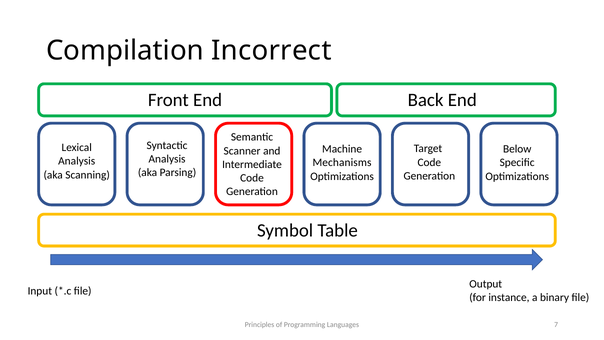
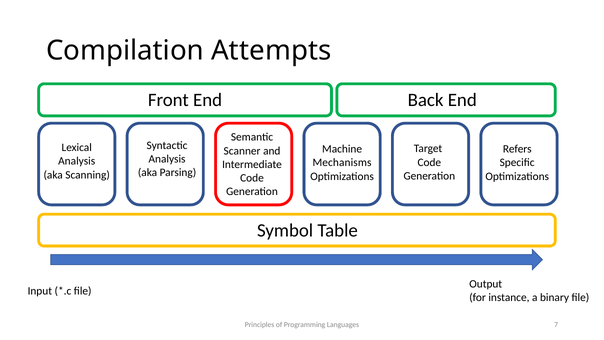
Incorrect: Incorrect -> Attempts
Below: Below -> Refers
